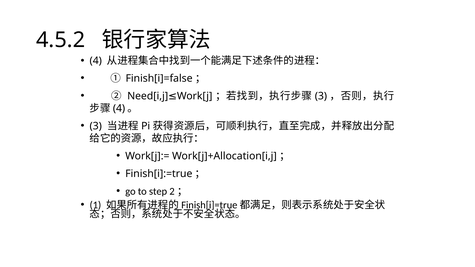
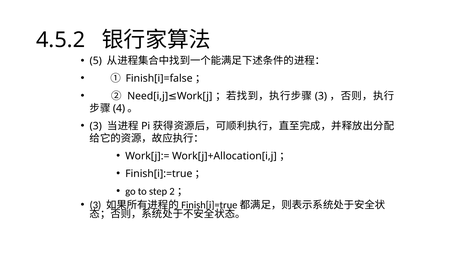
4 at (96, 61): 4 -> 5
1 at (95, 205): 1 -> 3
